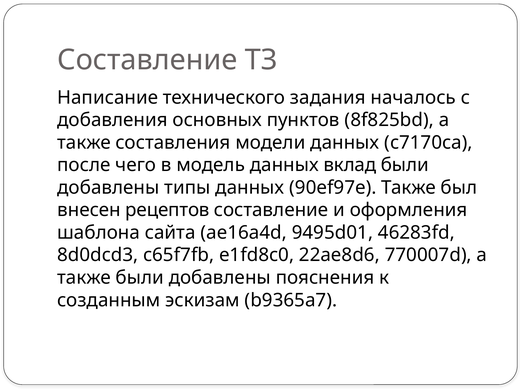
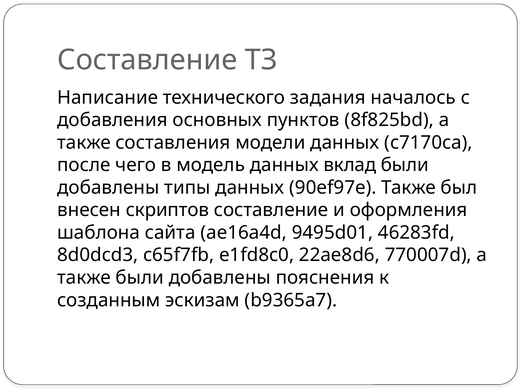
рецептов: рецептов -> скриптов
